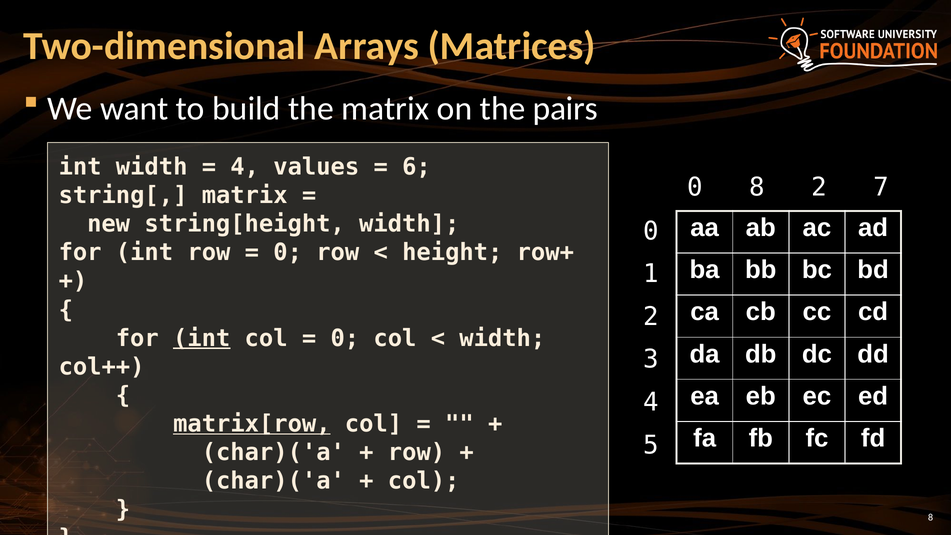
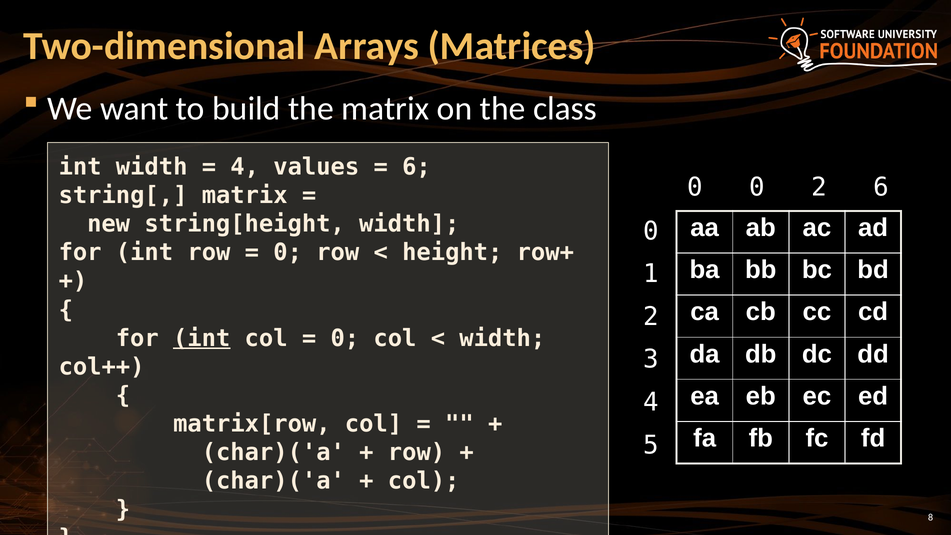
pairs: pairs -> class
0 8: 8 -> 0
2 7: 7 -> 6
matrix[row underline: present -> none
